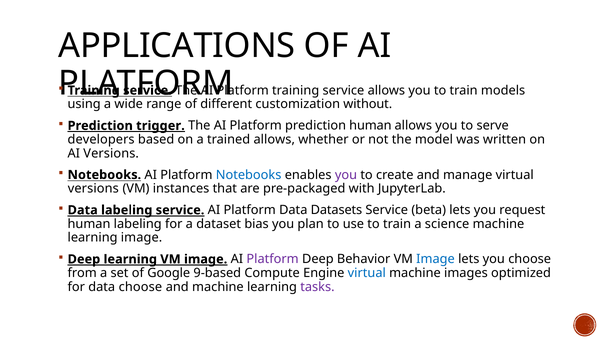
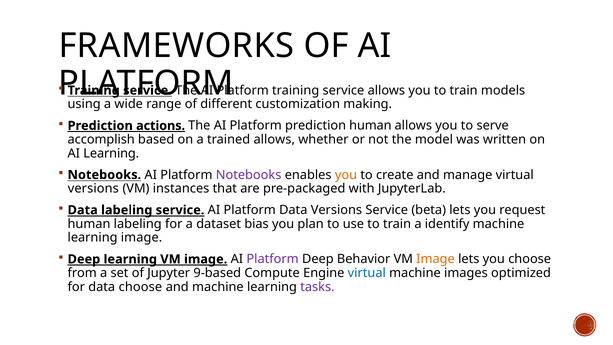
APPLICATIONS: APPLICATIONS -> FRAMEWORKS
without: without -> making
trigger: trigger -> actions
developers: developers -> accomplish
AI Versions: Versions -> Learning
Notebooks at (249, 175) colour: blue -> purple
you at (346, 175) colour: purple -> orange
Data Datasets: Datasets -> Versions
science: science -> identify
Image at (436, 259) colour: blue -> orange
Google: Google -> Jupyter
